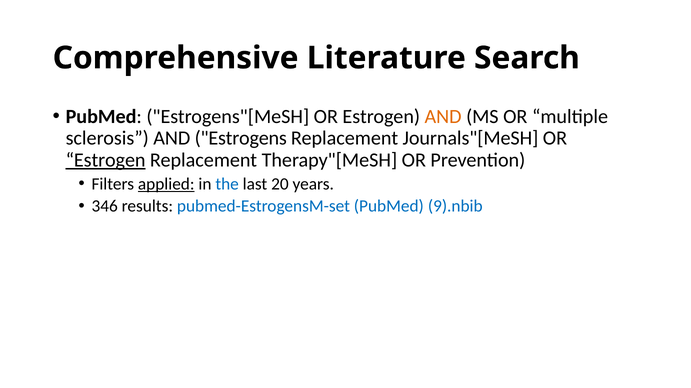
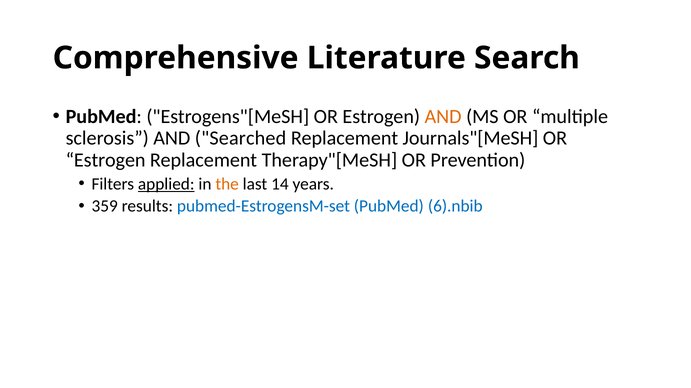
Estrogens: Estrogens -> Searched
Estrogen at (106, 160) underline: present -> none
the colour: blue -> orange
20: 20 -> 14
346: 346 -> 359
9).nbib: 9).nbib -> 6).nbib
